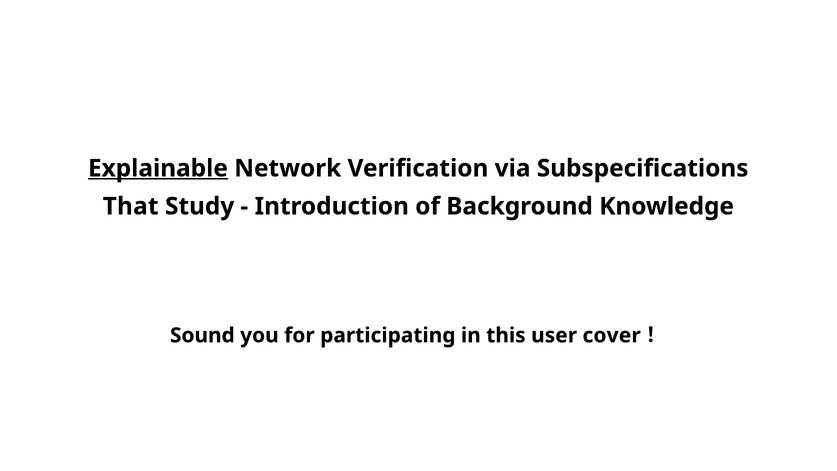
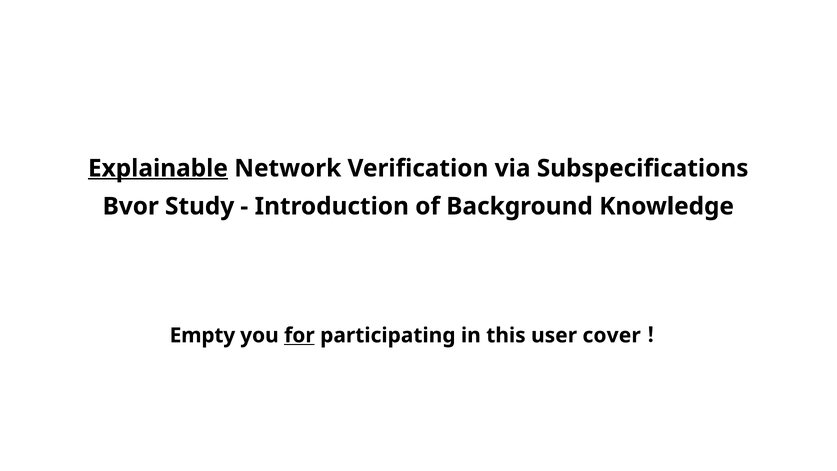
That: That -> Bvor
Sound: Sound -> Empty
for underline: none -> present
